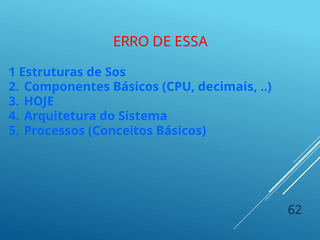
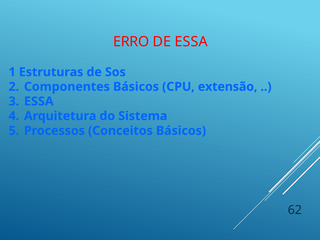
decimais: decimais -> extensão
HOJE at (39, 101): HOJE -> ESSA
